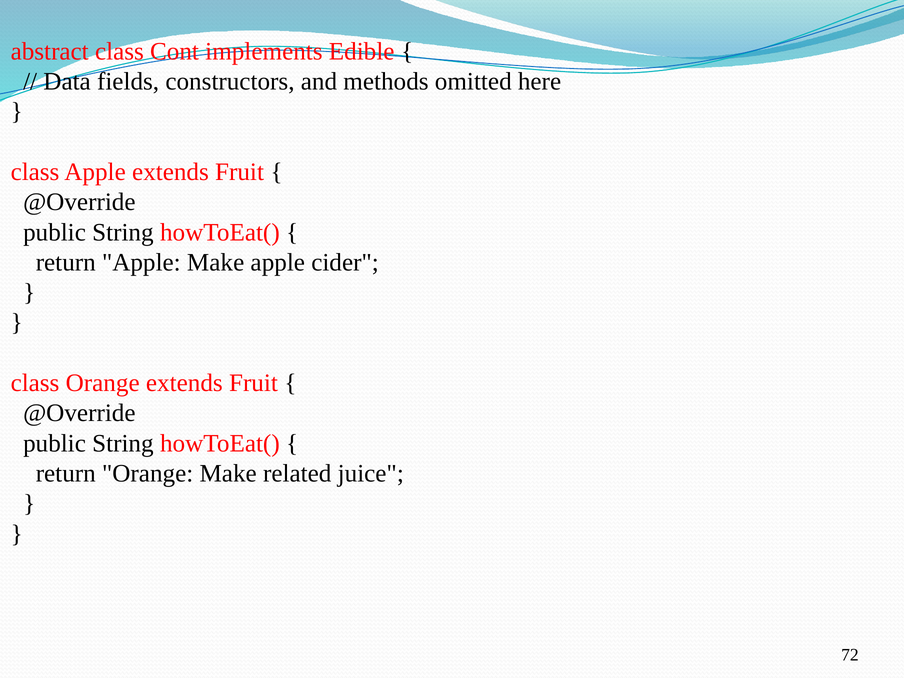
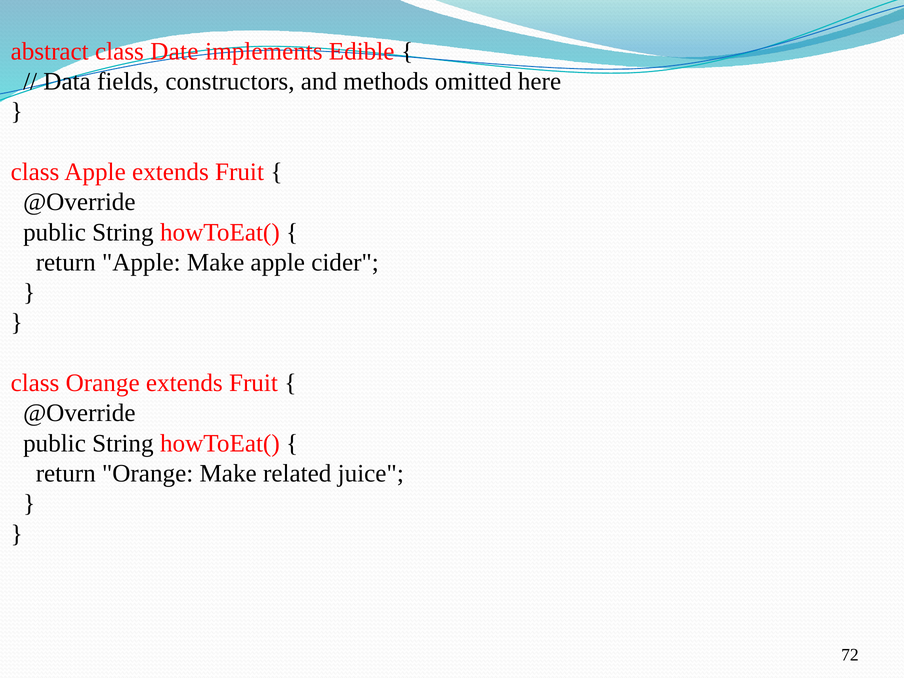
Cont: Cont -> Date
